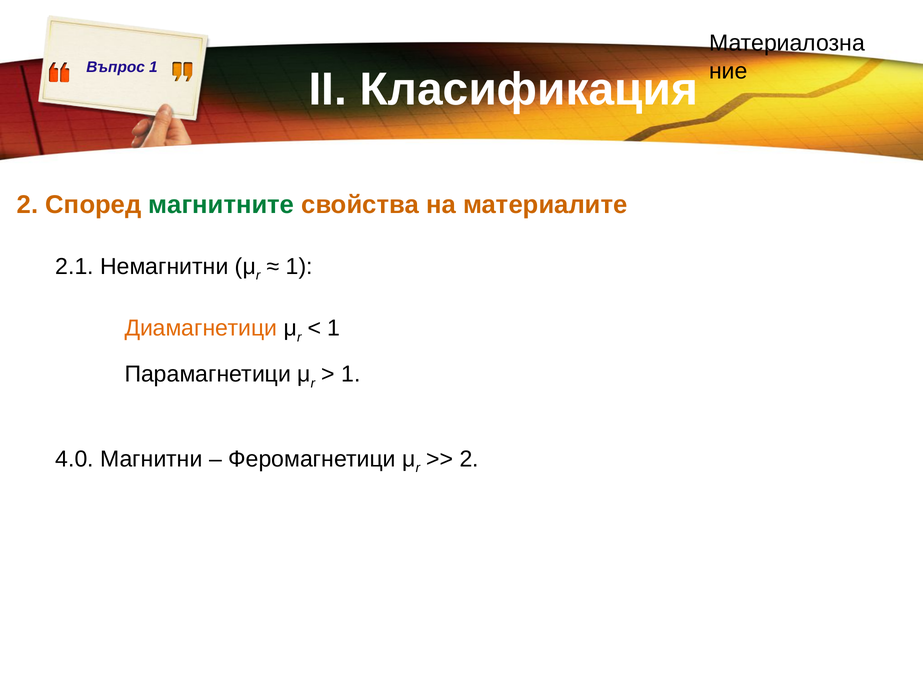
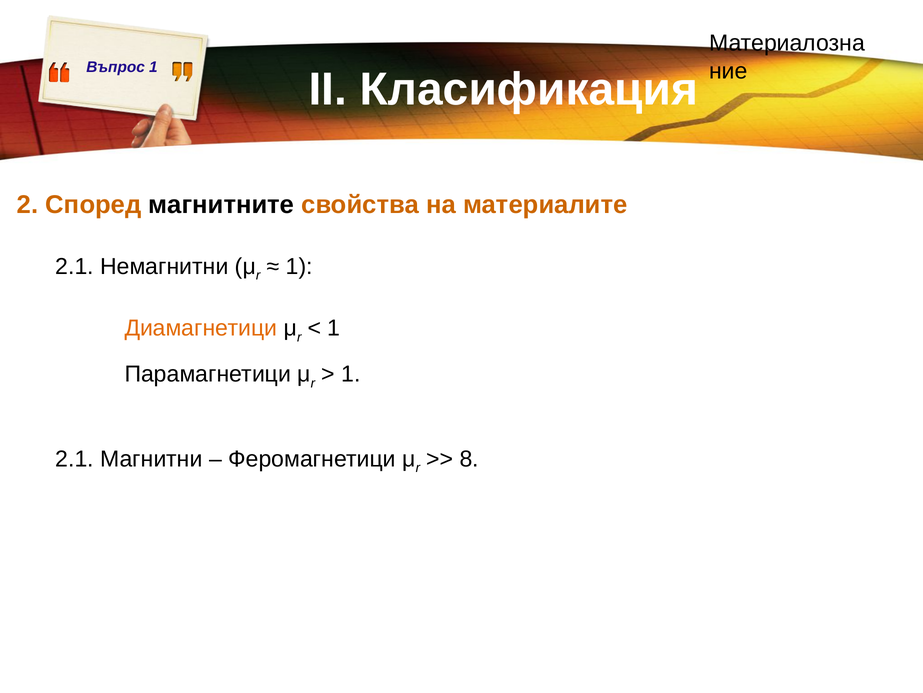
магнитните colour: green -> black
4.0 at (75, 459): 4.0 -> 2.1
2 at (469, 459): 2 -> 8
